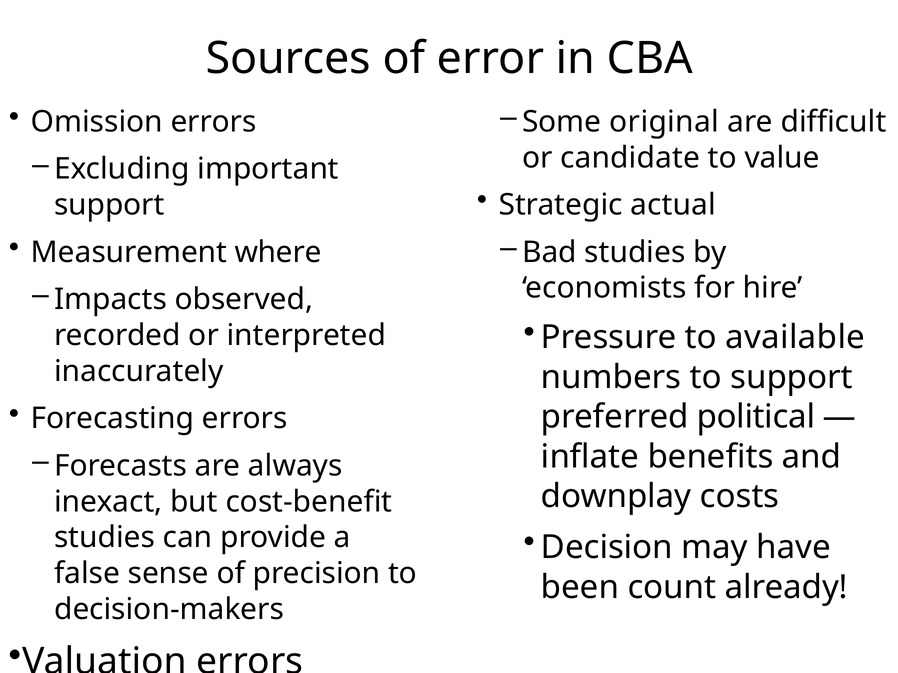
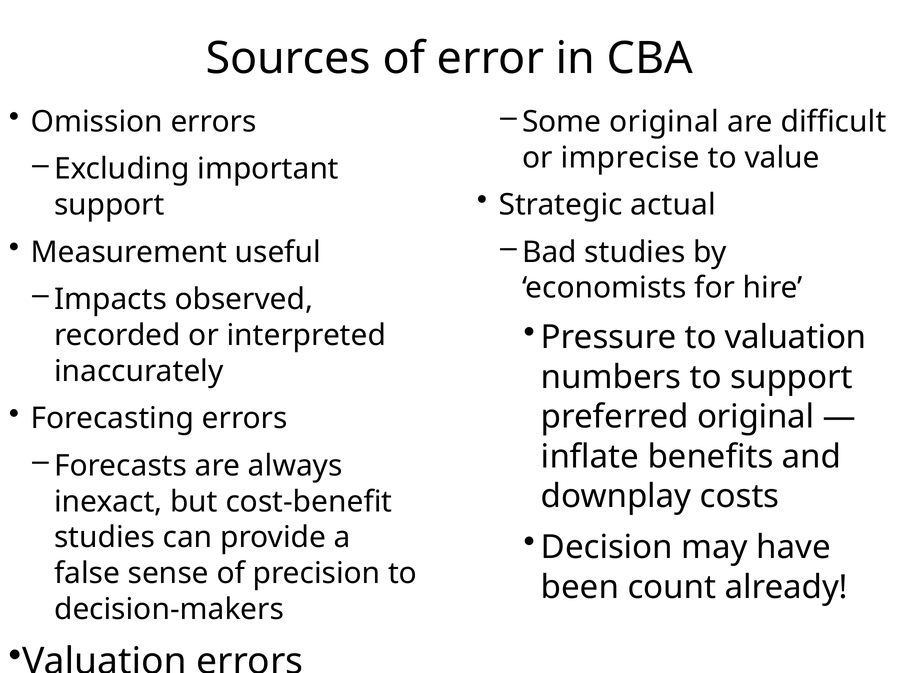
candidate: candidate -> imprecise
where: where -> useful
to available: available -> valuation
preferred political: political -> original
